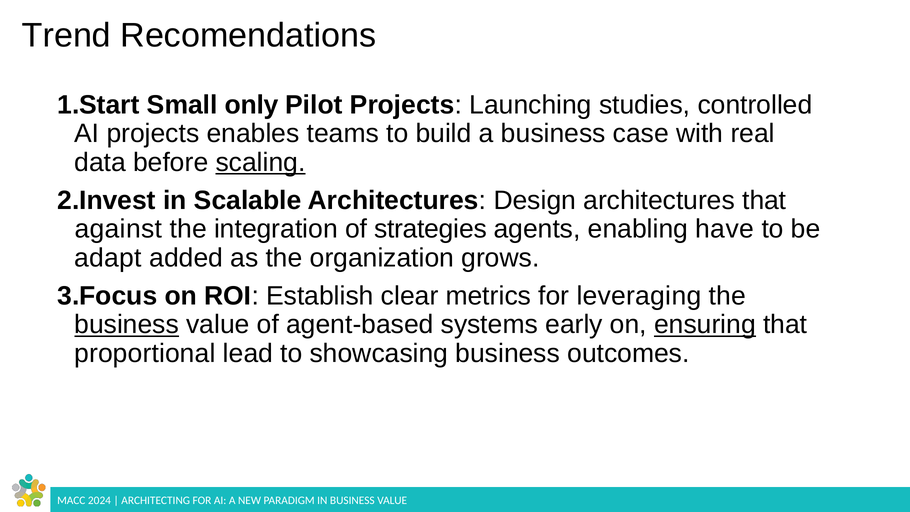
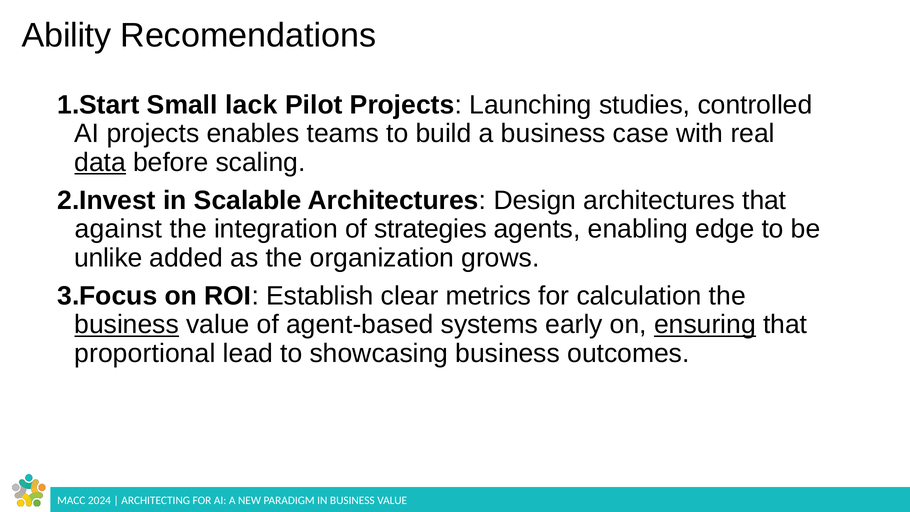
Trend: Trend -> Ability
only: only -> lack
data underline: none -> present
scaling underline: present -> none
have: have -> edge
adapt: adapt -> unlike
leveraging: leveraging -> calculation
